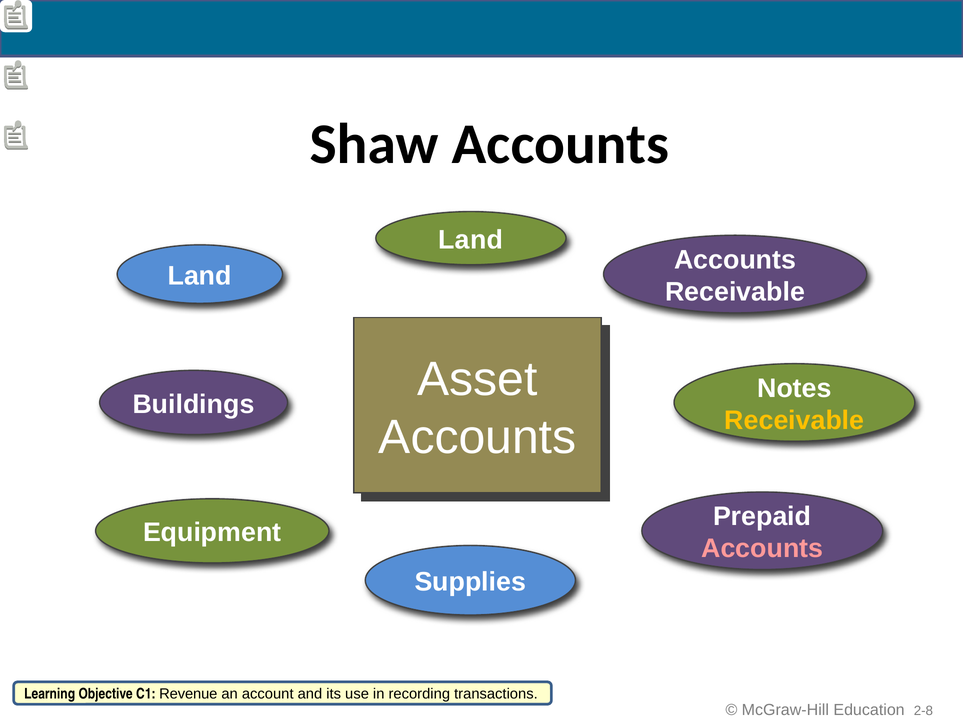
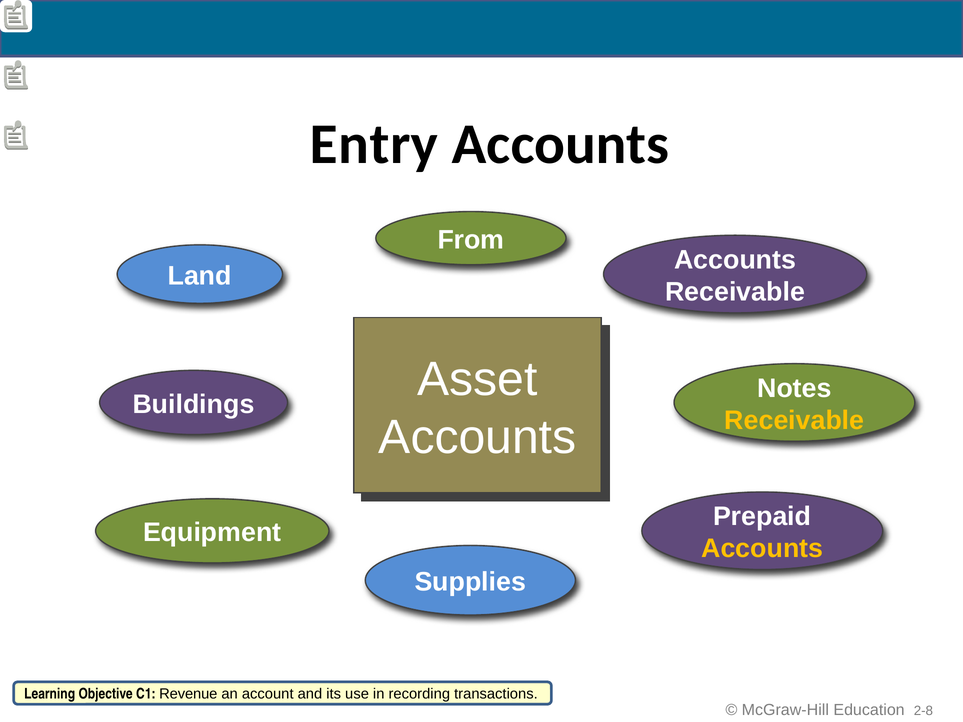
Shaw: Shaw -> Entry
Land at (471, 240): Land -> From
Accounts at (762, 549) colour: pink -> yellow
